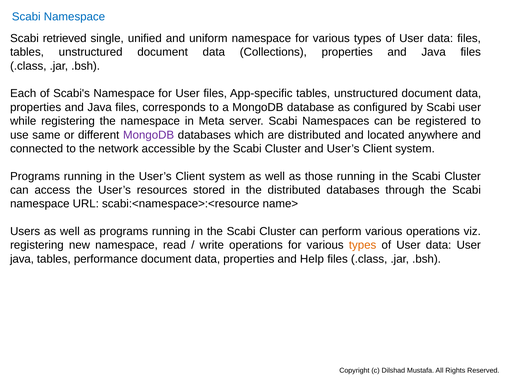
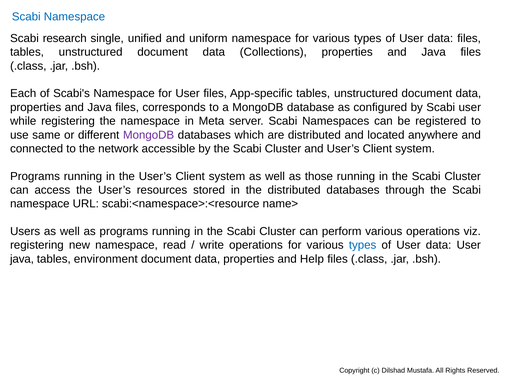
retrieved: retrieved -> research
types at (363, 245) colour: orange -> blue
performance: performance -> environment
